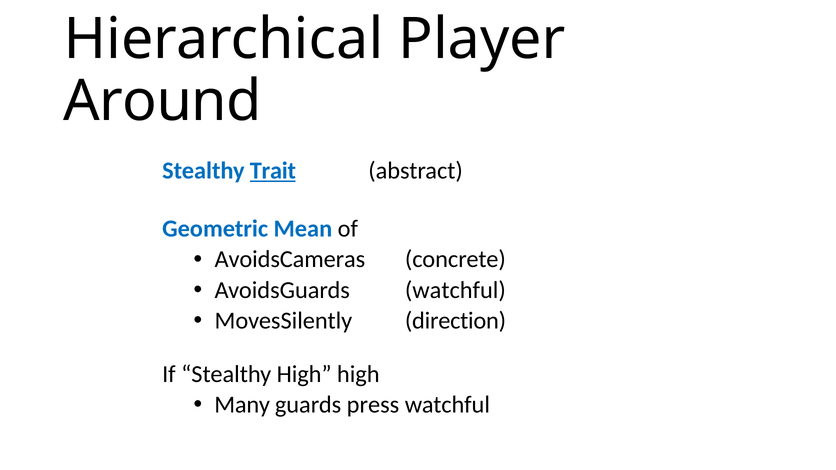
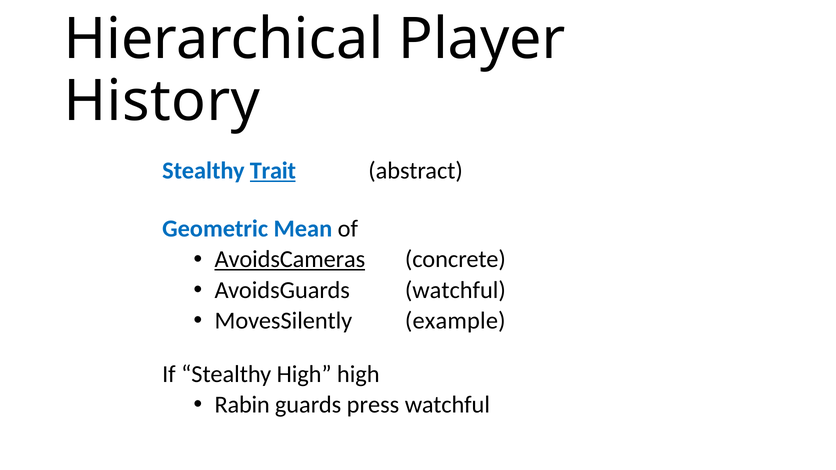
Around: Around -> History
AvoidsCameras underline: none -> present
direction: direction -> example
Many: Many -> Rabin
